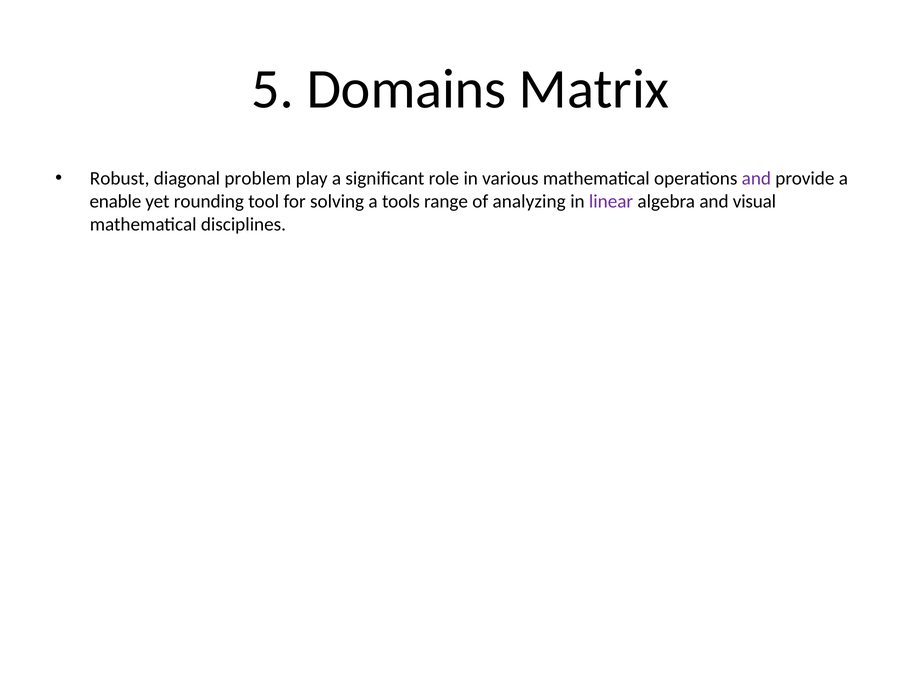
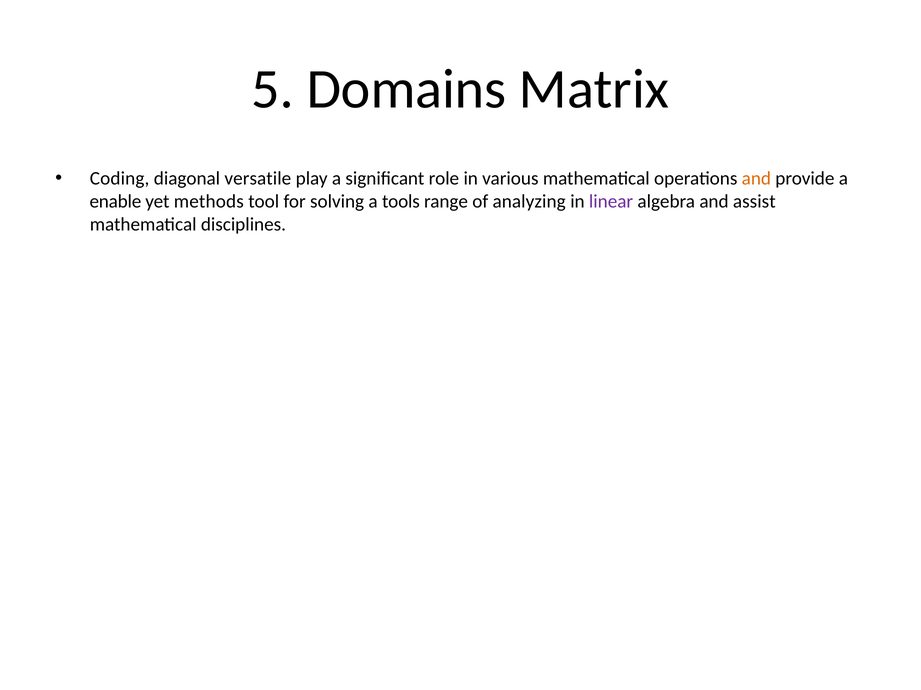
Robust: Robust -> Coding
problem: problem -> versatile
and at (756, 179) colour: purple -> orange
rounding: rounding -> methods
visual: visual -> assist
